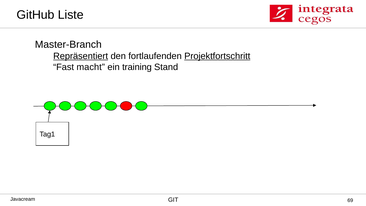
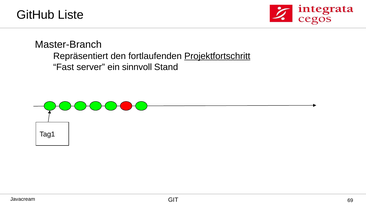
Repräsentiert underline: present -> none
macht: macht -> server
training: training -> sinnvoll
